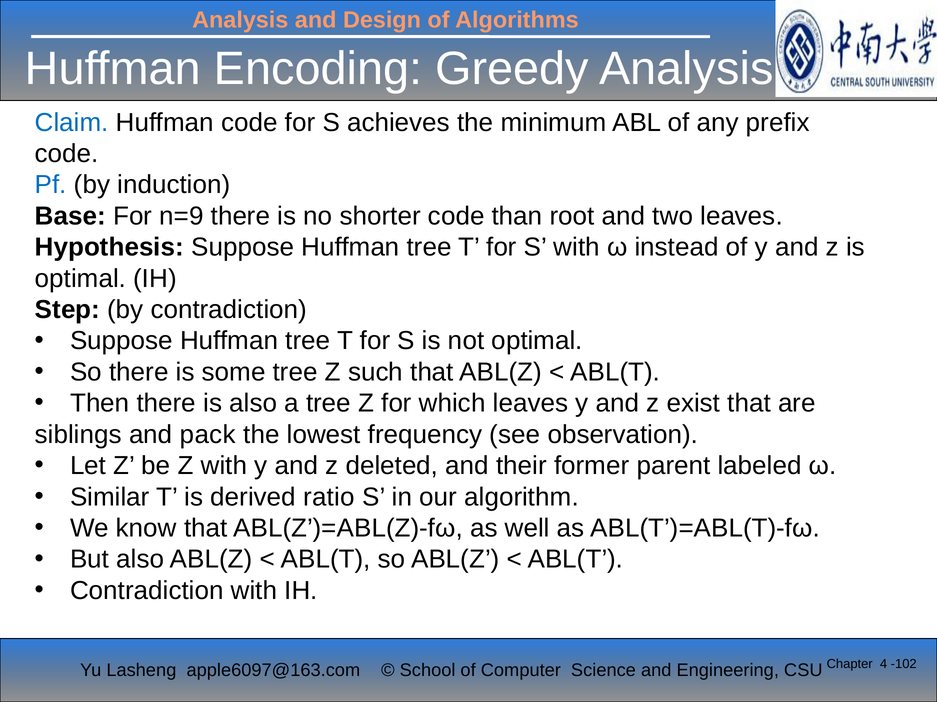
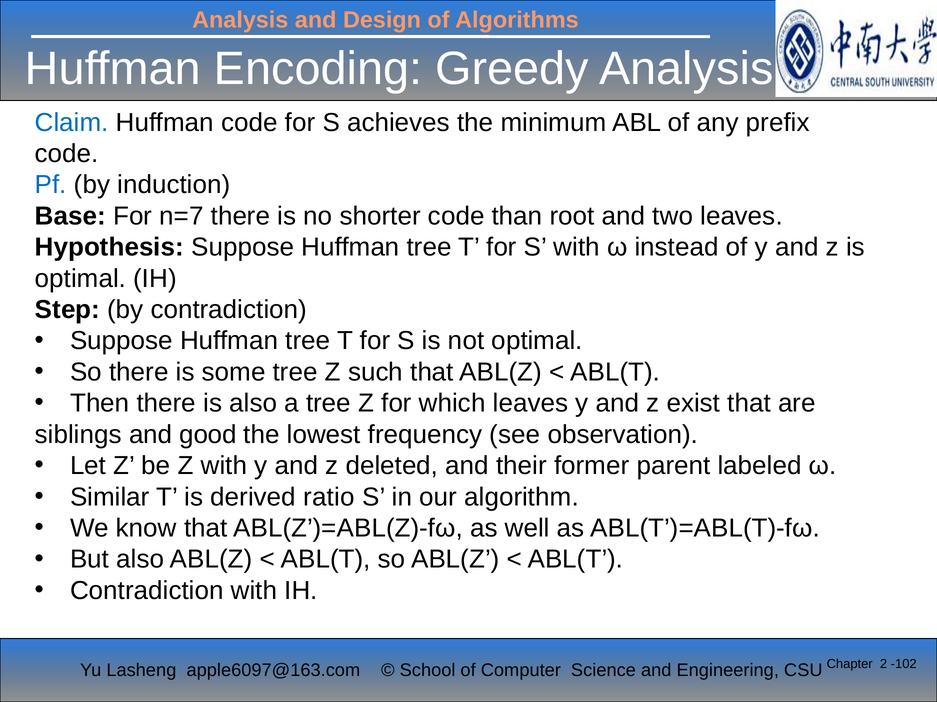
n=9: n=9 -> n=7
pack: pack -> good
4: 4 -> 2
